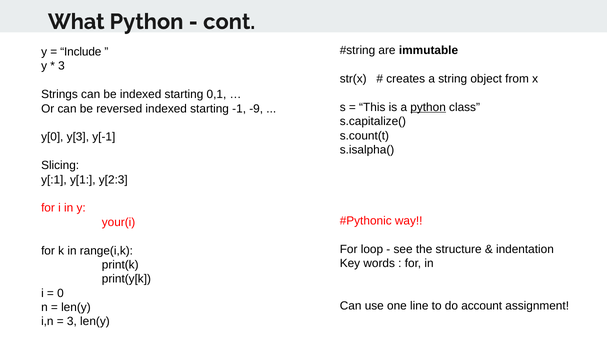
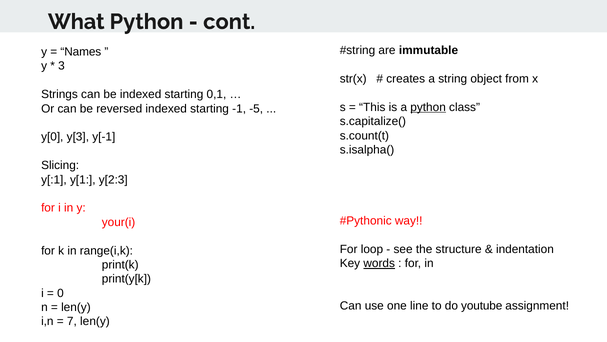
Include: Include -> Names
-9: -9 -> -5
words underline: none -> present
account: account -> youtube
3 at (72, 321): 3 -> 7
